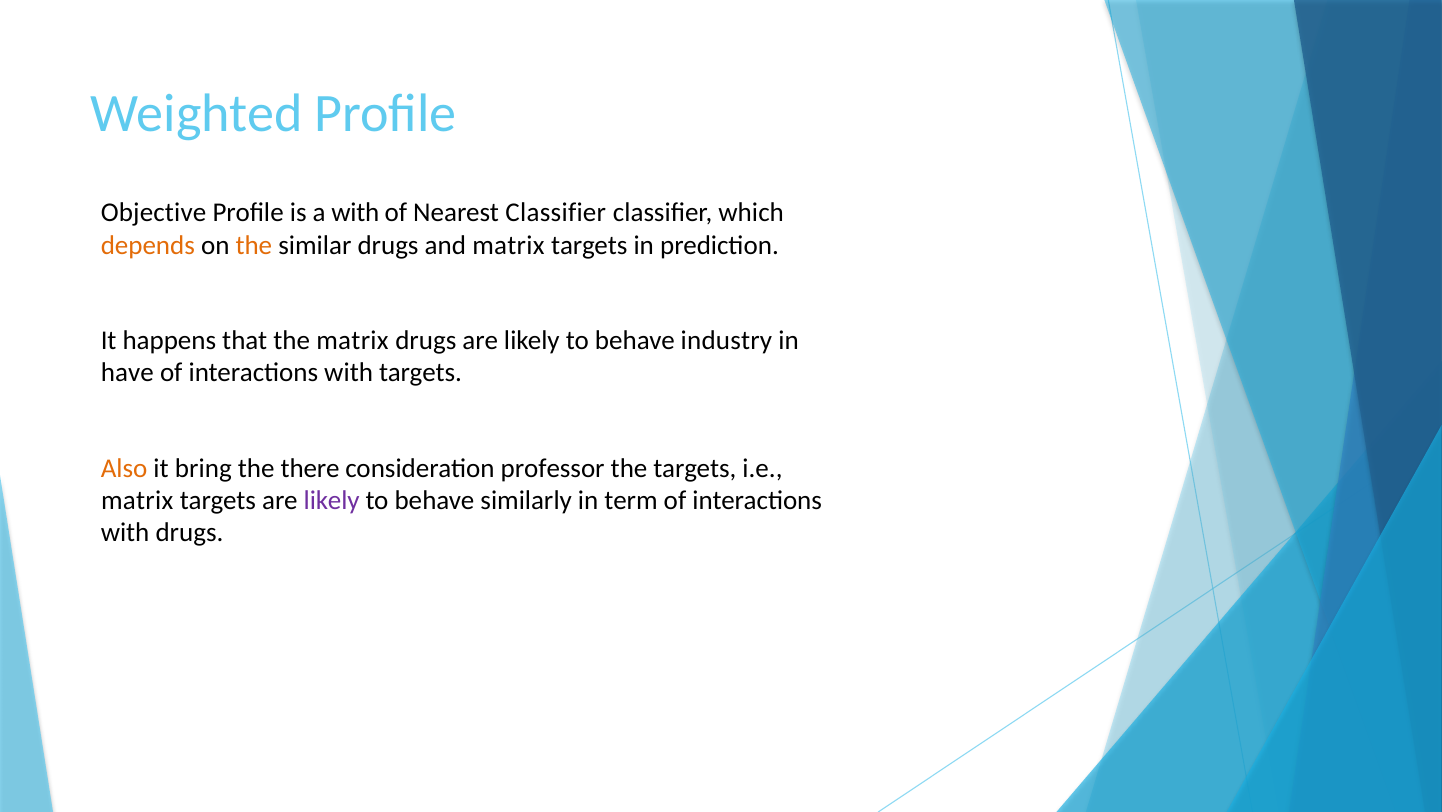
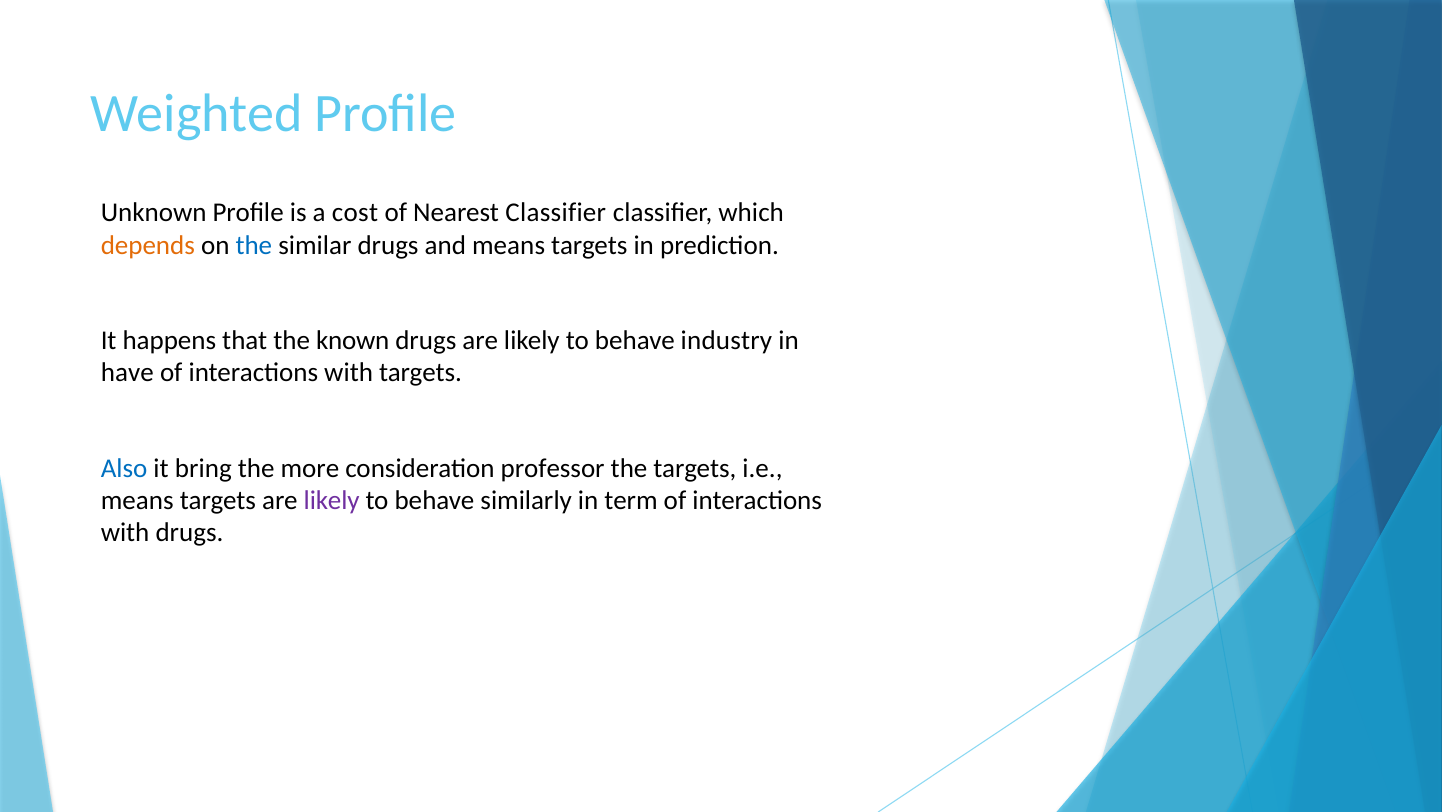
Objective: Objective -> Unknown
a with: with -> cost
the at (254, 245) colour: orange -> blue
and matrix: matrix -> means
the matrix: matrix -> known
Also colour: orange -> blue
there: there -> more
matrix at (137, 500): matrix -> means
